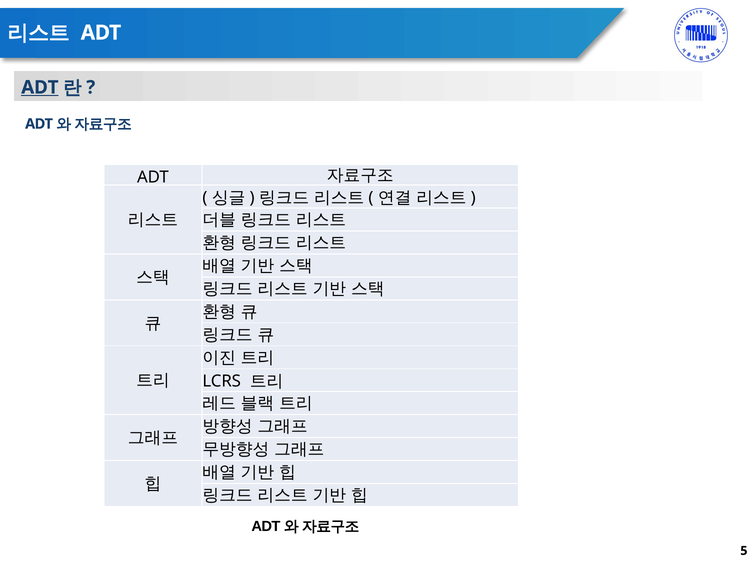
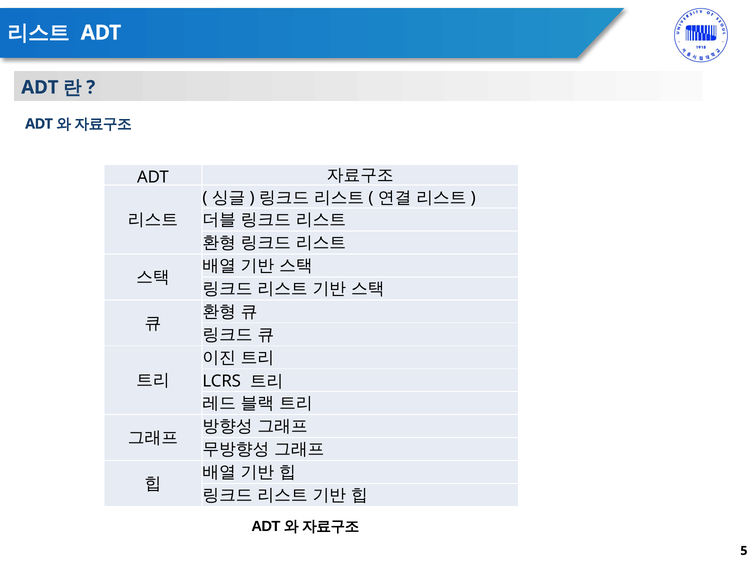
ADT at (40, 87) underline: present -> none
